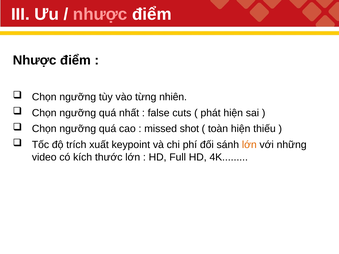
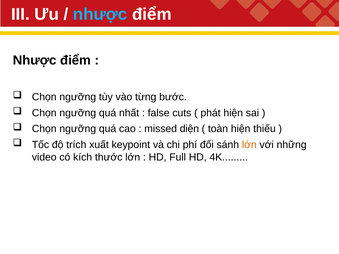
nhược at (100, 14) colour: pink -> light blue
nhiên: nhiên -> bước
shot: shot -> diện
